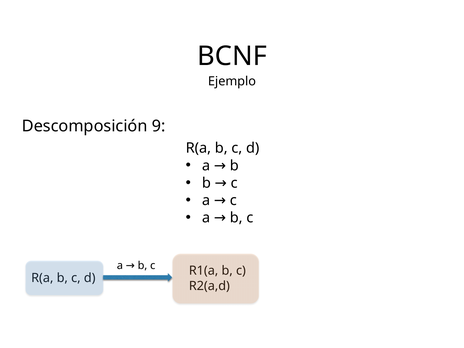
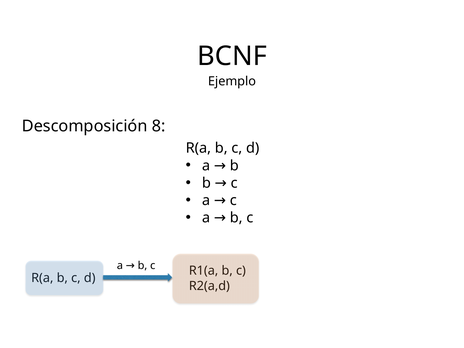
9: 9 -> 8
